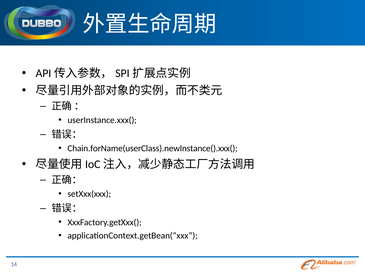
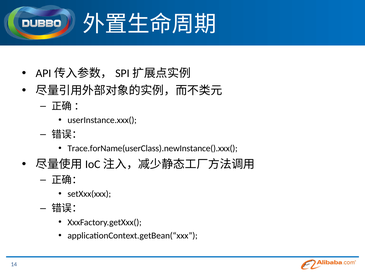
Chain.forName(userClass).newInstance().xxx(: Chain.forName(userClass).newInstance().xxx( -> Trace.forName(userClass).newInstance().xxx(
